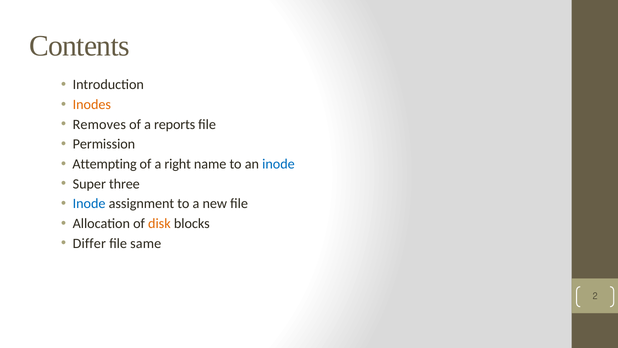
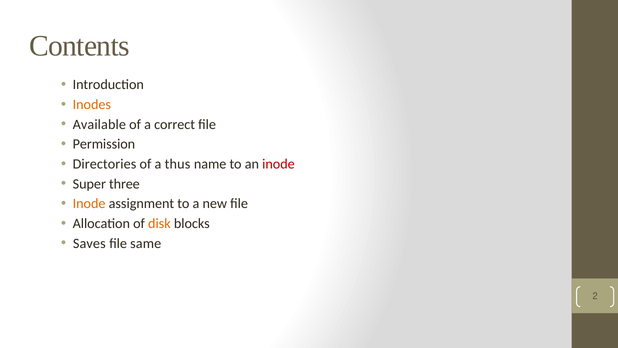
Removes: Removes -> Available
reports: reports -> correct
Attempting: Attempting -> Directories
right: right -> thus
inode at (278, 164) colour: blue -> red
Inode at (89, 204) colour: blue -> orange
Differ: Differ -> Saves
